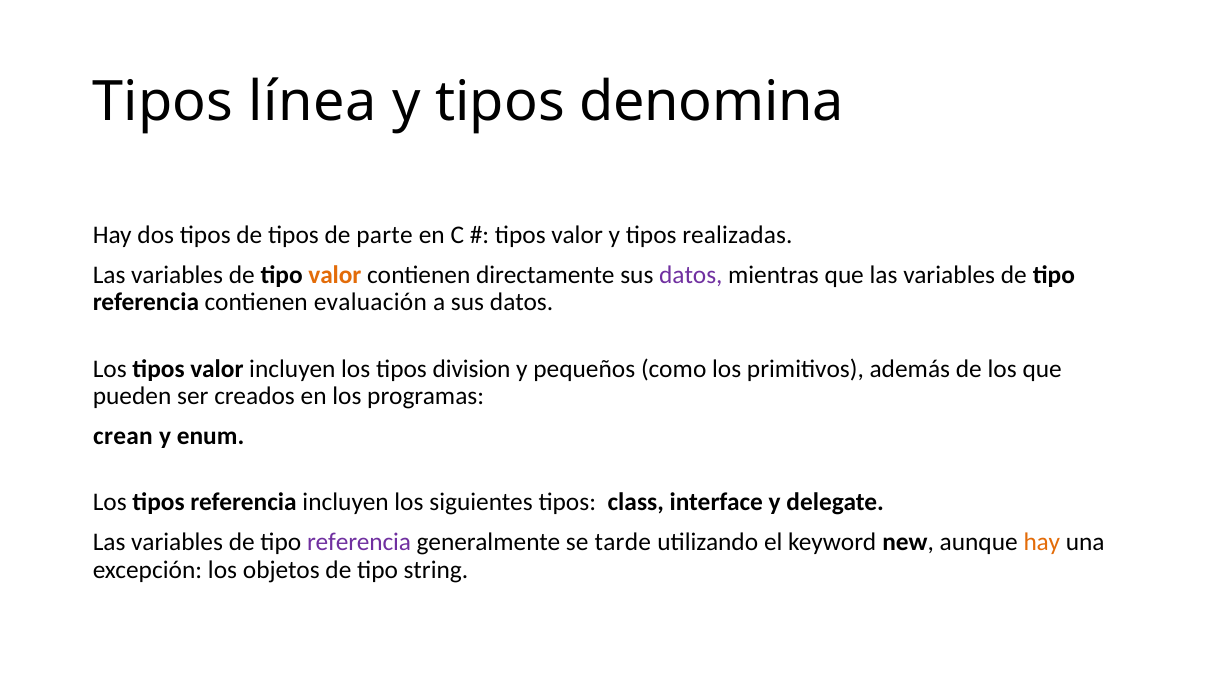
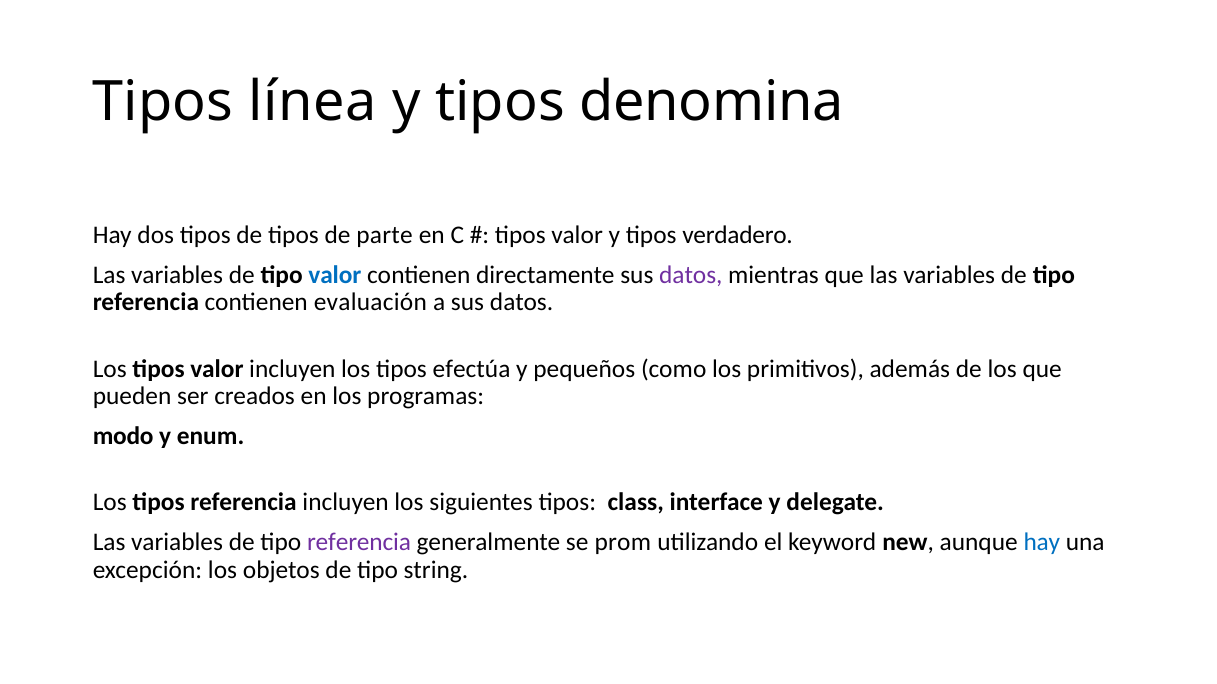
realizadas: realizadas -> verdadero
valor at (335, 275) colour: orange -> blue
division: division -> efectúa
crean: crean -> modo
tarde: tarde -> prom
hay at (1042, 543) colour: orange -> blue
